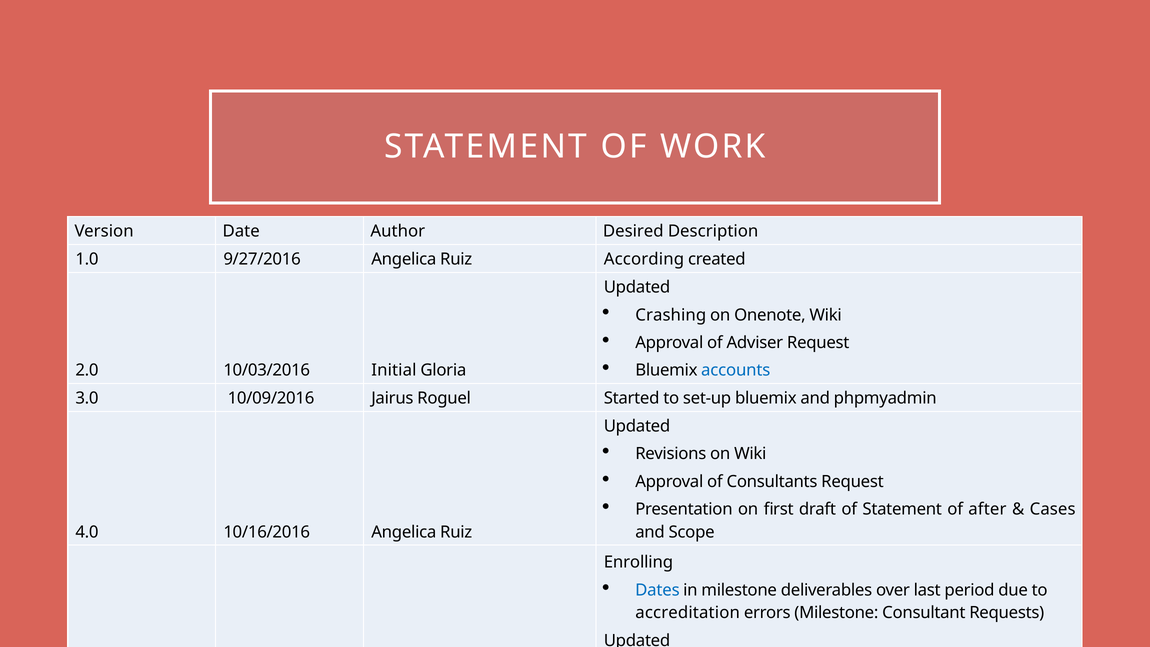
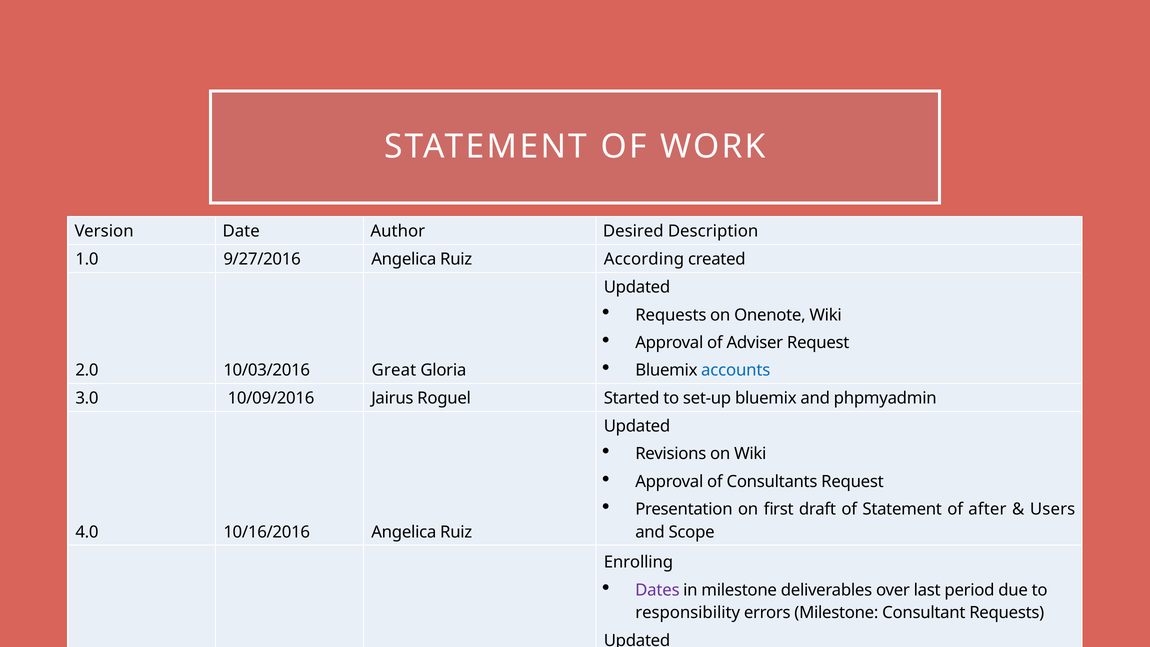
Crashing at (671, 315): Crashing -> Requests
Initial: Initial -> Great
Cases: Cases -> Users
Dates colour: blue -> purple
accreditation: accreditation -> responsibility
